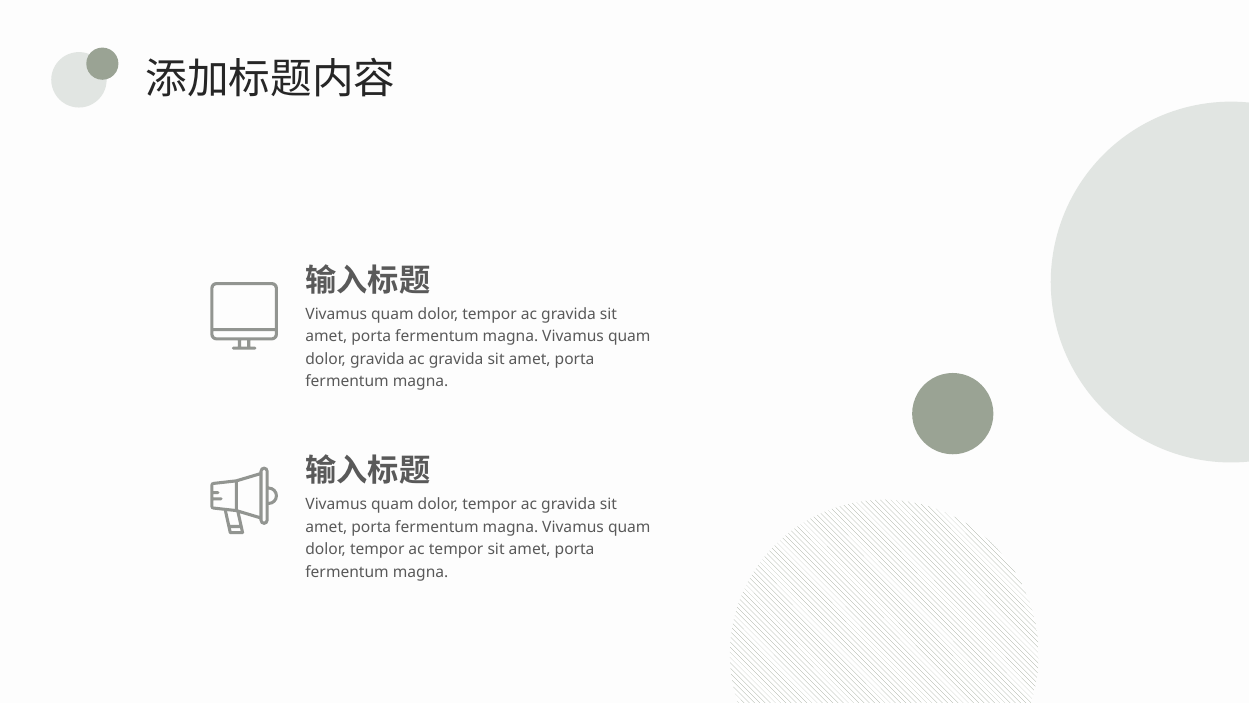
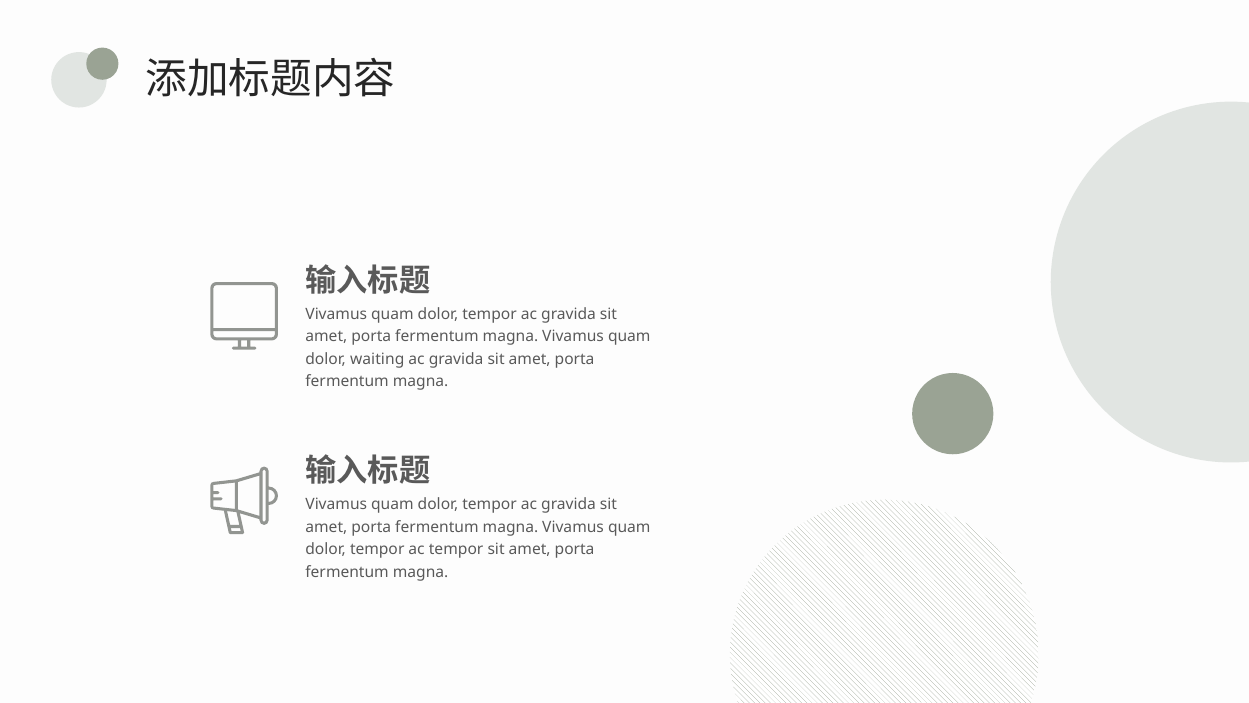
dolor gravida: gravida -> waiting
